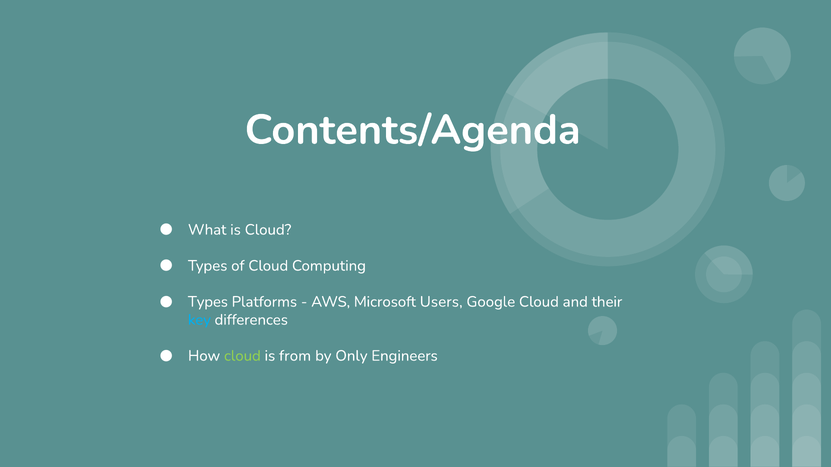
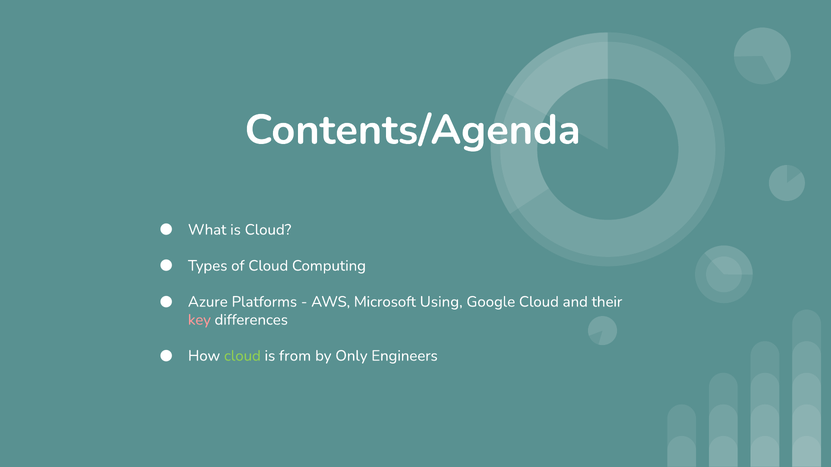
Types at (208, 302): Types -> Azure
Users: Users -> Using
key colour: light blue -> pink
